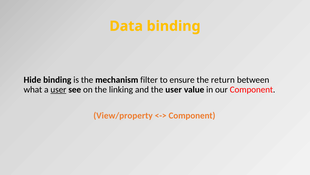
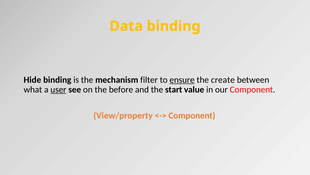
ensure underline: none -> present
return: return -> create
linking: linking -> before
the user: user -> start
